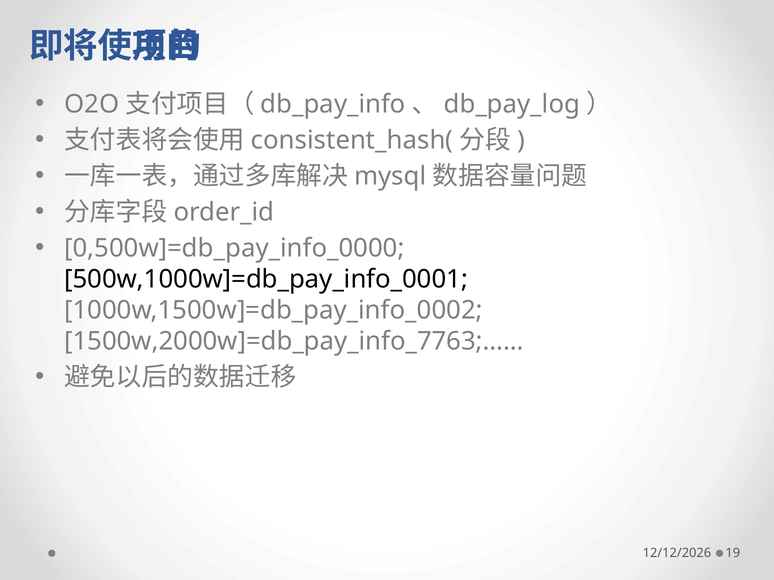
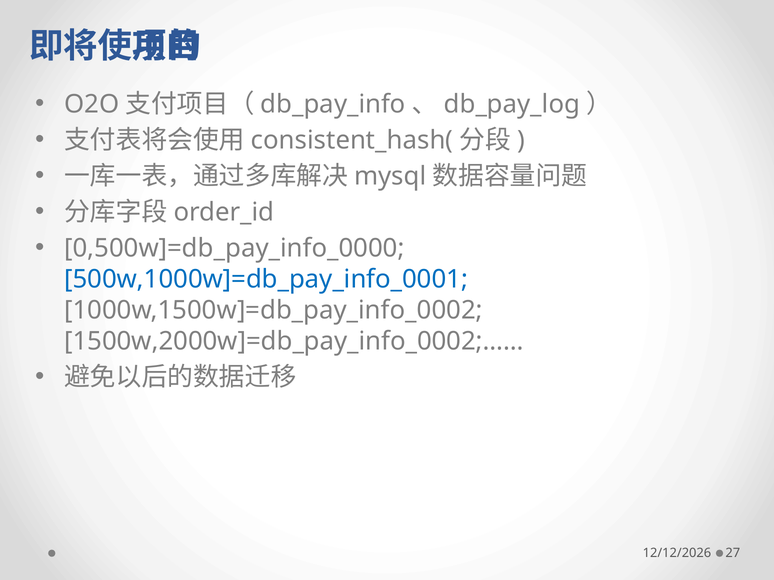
500w,1000w]=db_pay_info_0001 colour: black -> blue
1500w,2000w]=db_pay_info_7763;……: 1500w,2000w]=db_pay_info_7763;…… -> 1500w,2000w]=db_pay_info_0002;……
19: 19 -> 27
